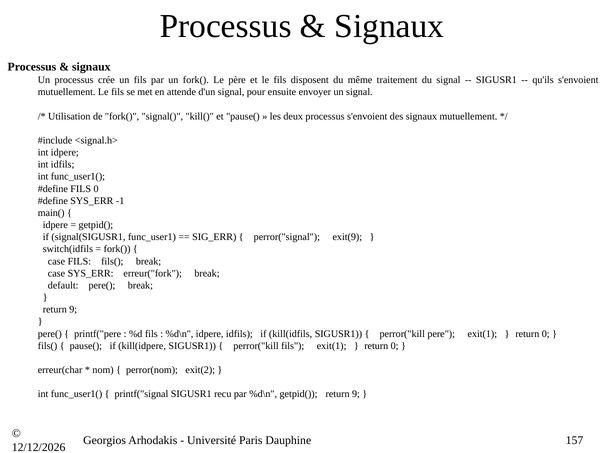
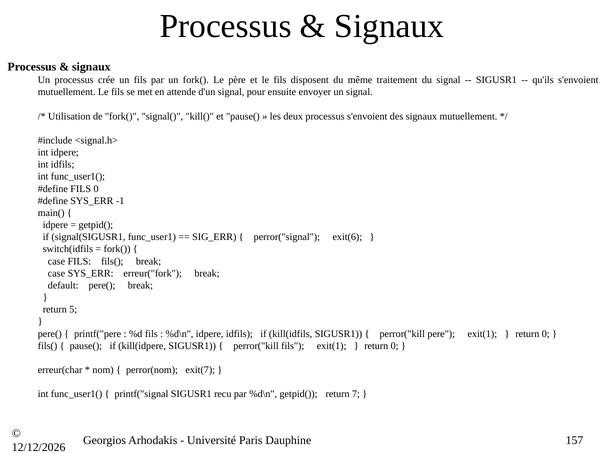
exit(9: exit(9 -> exit(6
9 at (73, 310): 9 -> 5
exit(2: exit(2 -> exit(7
getpid( return 9: 9 -> 7
